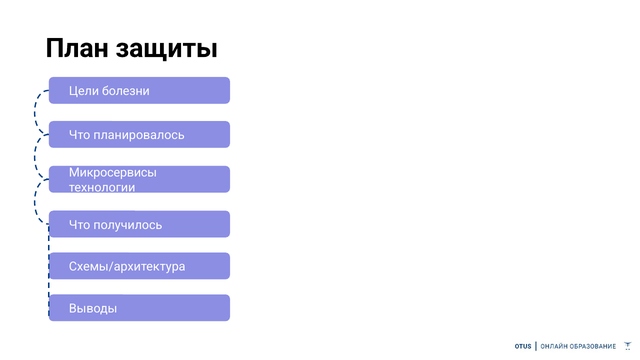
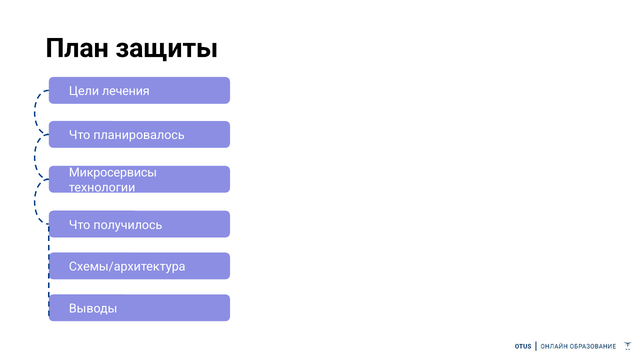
болезни: болезни -> лечения
